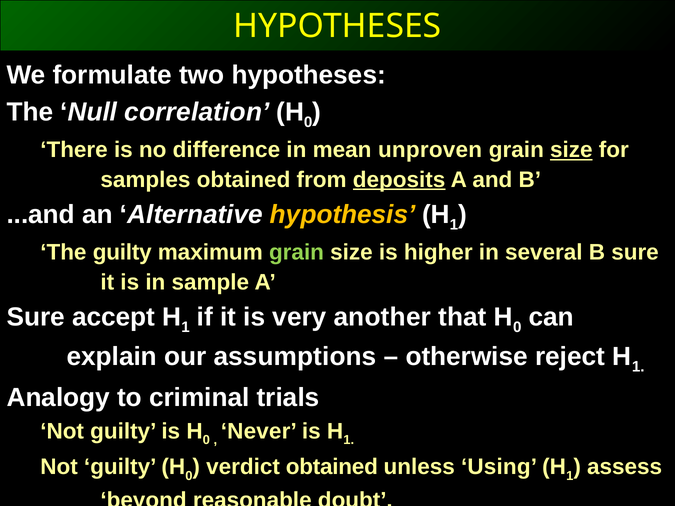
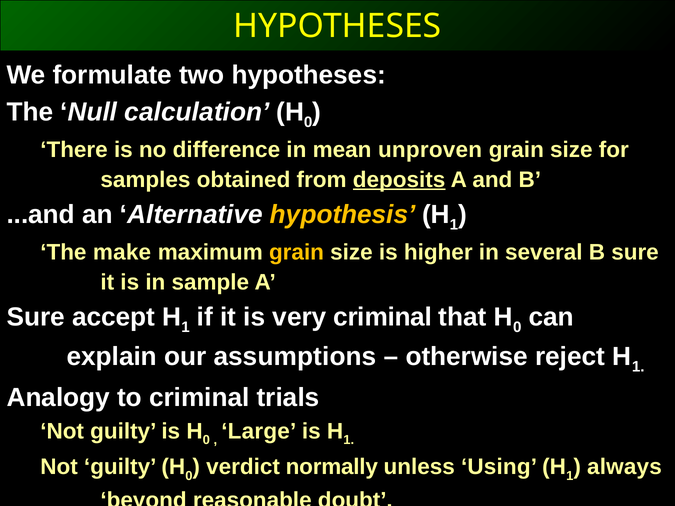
correlation: correlation -> calculation
size at (571, 150) underline: present -> none
The guilty: guilty -> make
grain at (296, 253) colour: light green -> yellow
very another: another -> criminal
Never: Never -> Large
verdict obtained: obtained -> normally
assess: assess -> always
